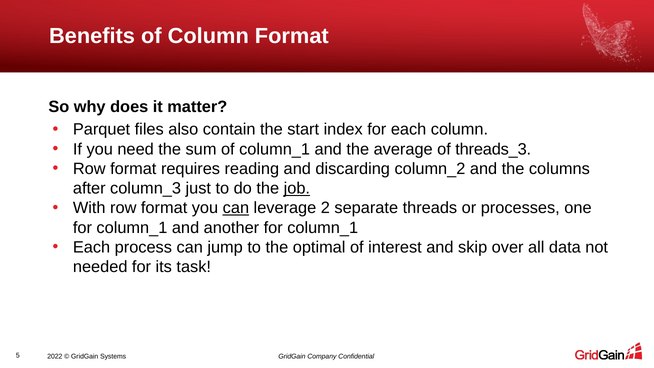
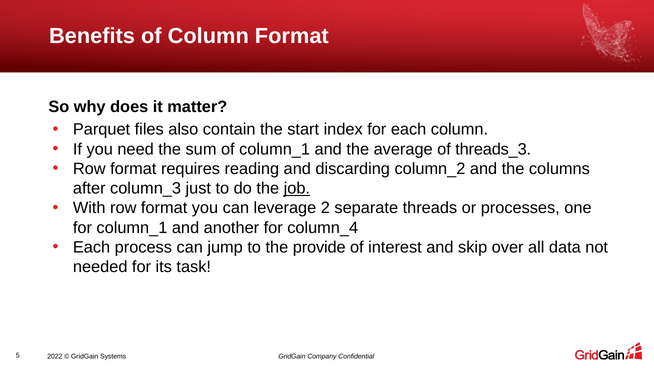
can at (236, 208) underline: present -> none
another for column_1: column_1 -> column_4
optimal: optimal -> provide
